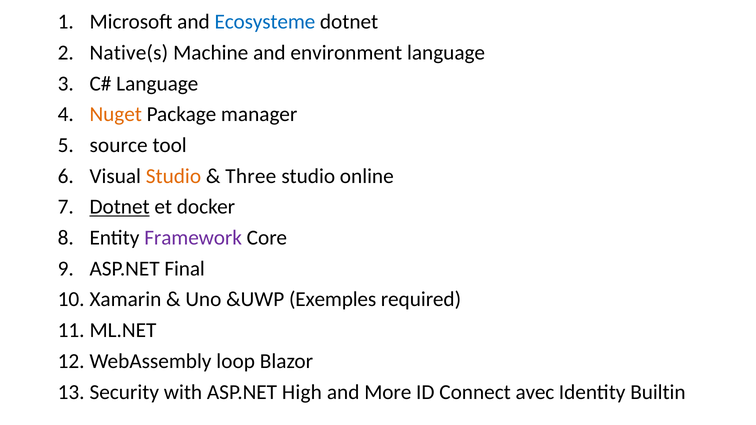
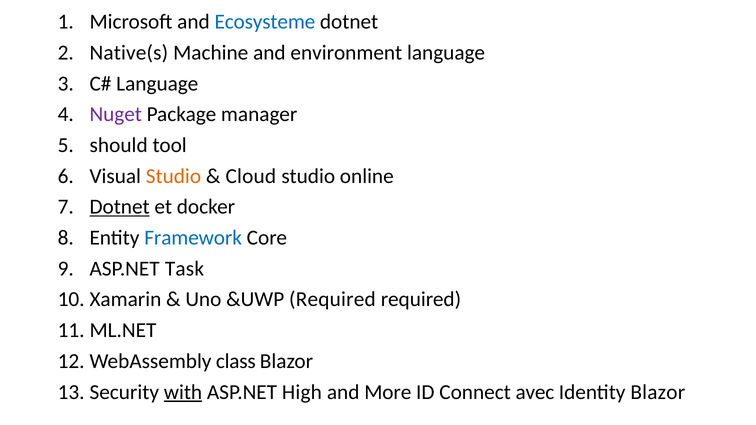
Nuget colour: orange -> purple
source: source -> should
Three: Three -> Cloud
Framework colour: purple -> blue
Final: Final -> Task
&UWP Exemples: Exemples -> Required
loop: loop -> class
with underline: none -> present
Identity Builtin: Builtin -> Blazor
